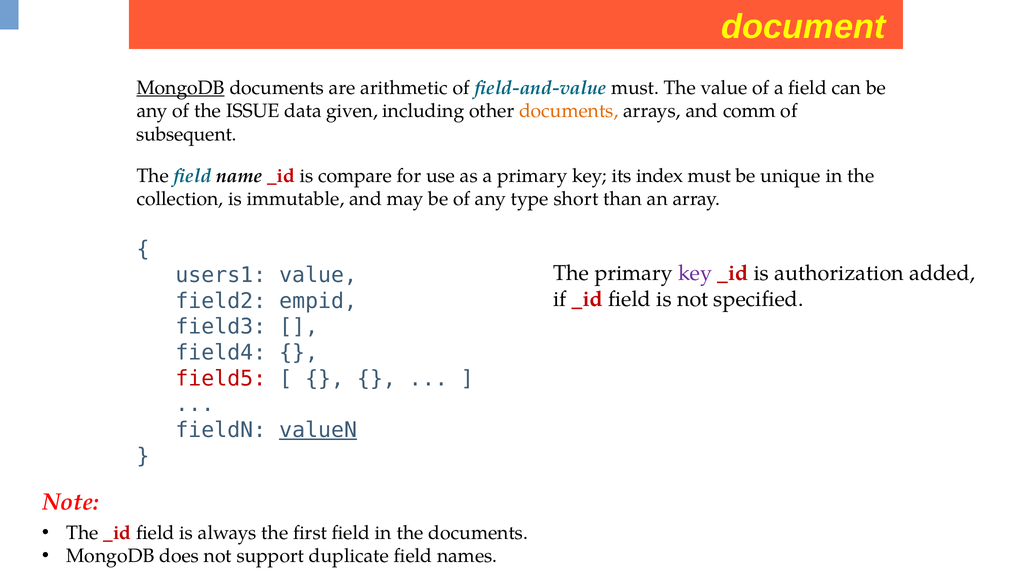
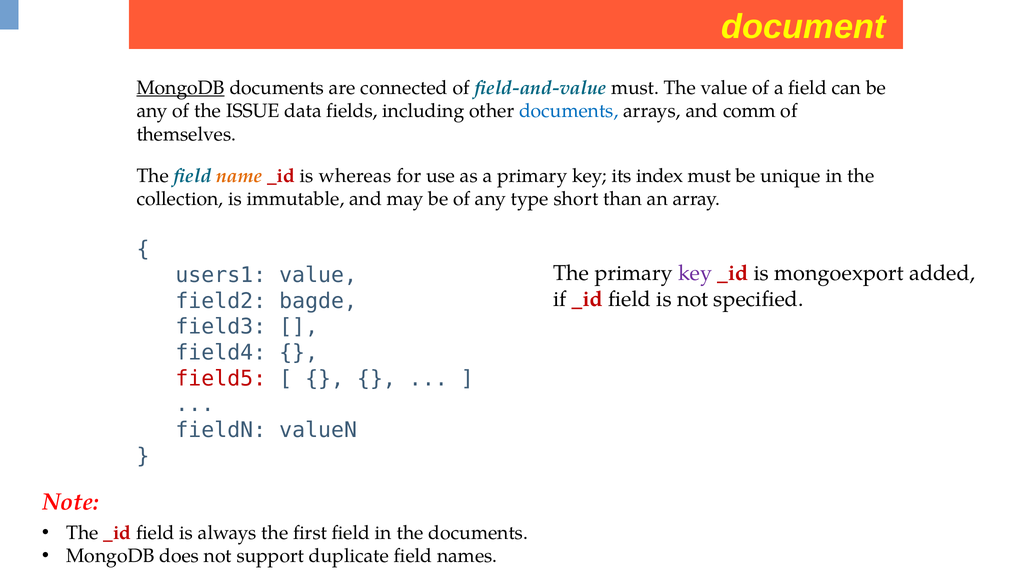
arithmetic: arithmetic -> connected
given: given -> fields
documents at (569, 111) colour: orange -> blue
subsequent: subsequent -> themselves
name colour: black -> orange
compare: compare -> whereas
authorization: authorization -> mongoexport
empid: empid -> bagde
valueN underline: present -> none
